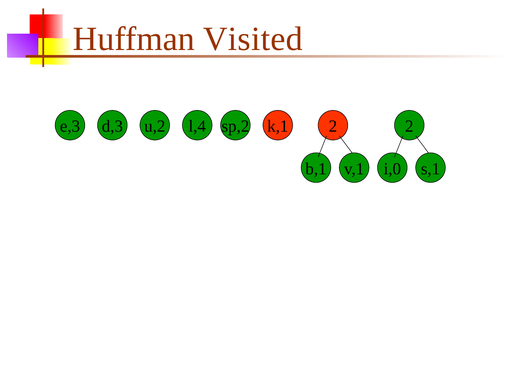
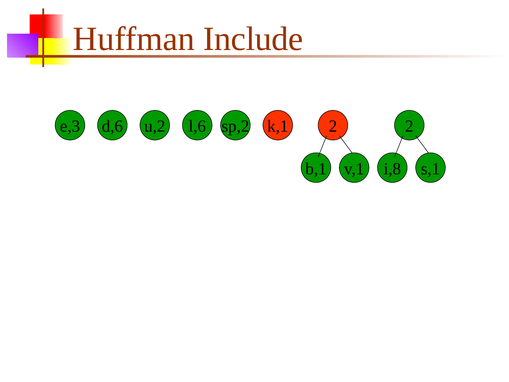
Visited: Visited -> Include
d,3: d,3 -> d,6
l,4: l,4 -> l,6
i,0: i,0 -> i,8
